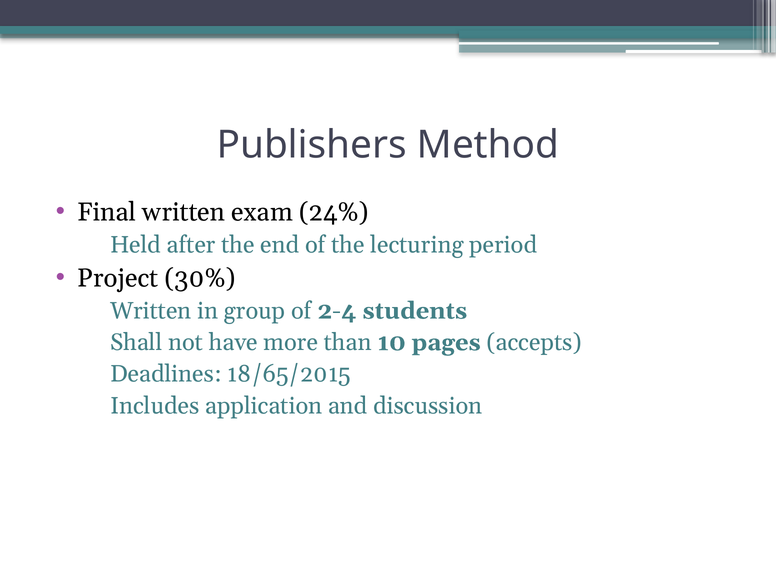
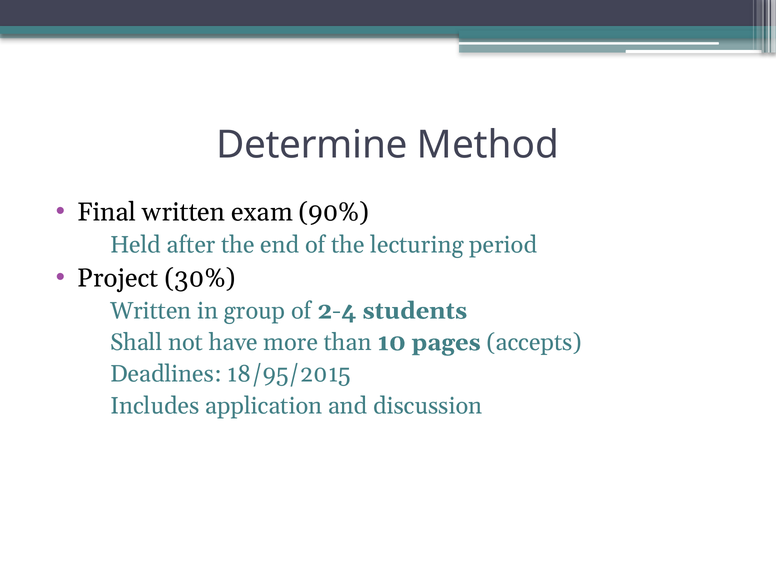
Publishers: Publishers -> Determine
24%: 24% -> 90%
18/65/2015: 18/65/2015 -> 18/95/2015
